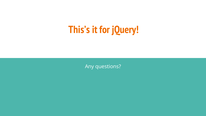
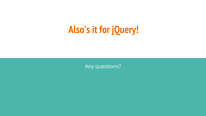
This’s: This’s -> Also’s
